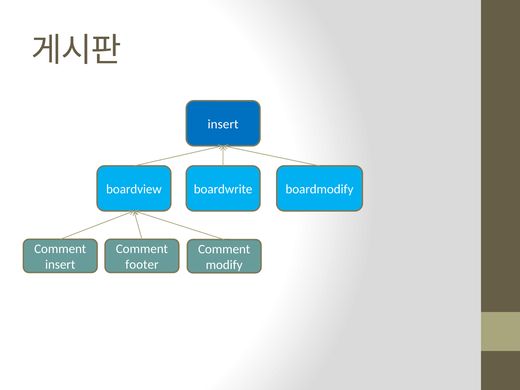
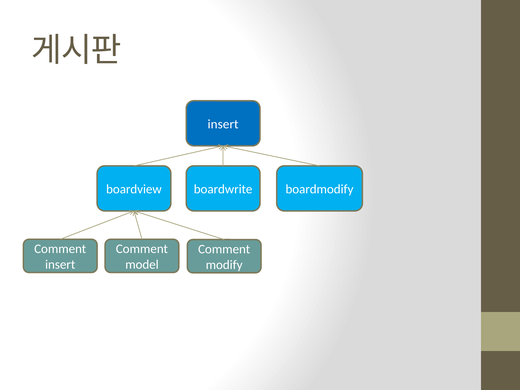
footer: footer -> model
